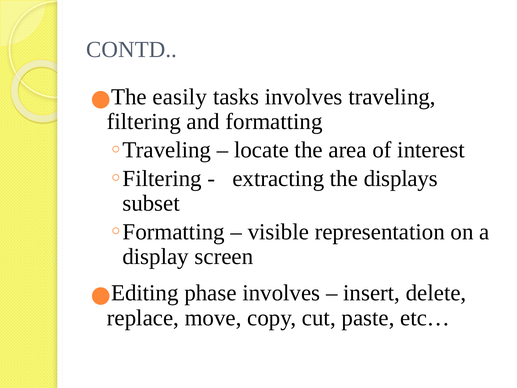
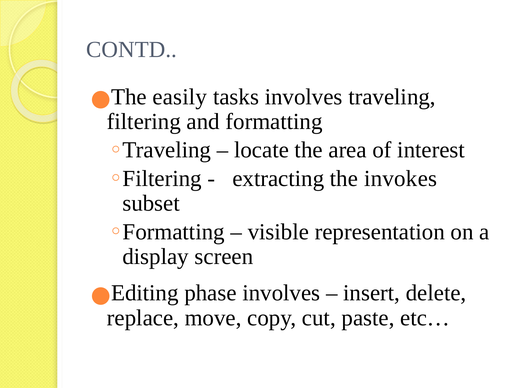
displays: displays -> invokes
